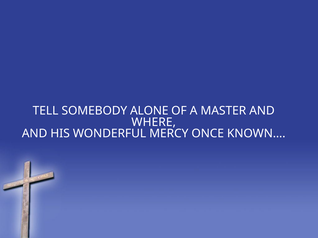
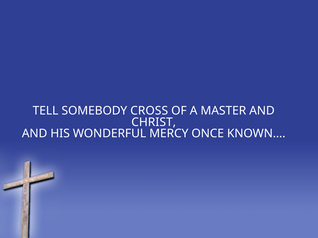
ALONE: ALONE -> CROSS
WHERE: WHERE -> CHRIST
